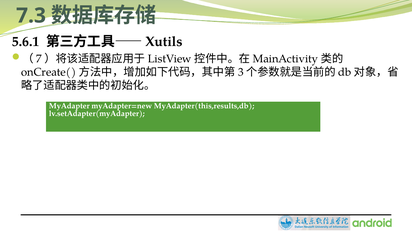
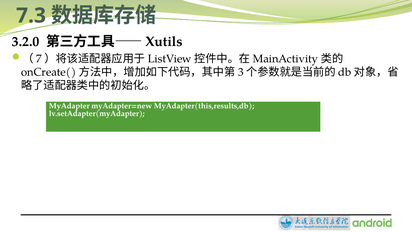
5.6.1: 5.6.1 -> 3.2.0
